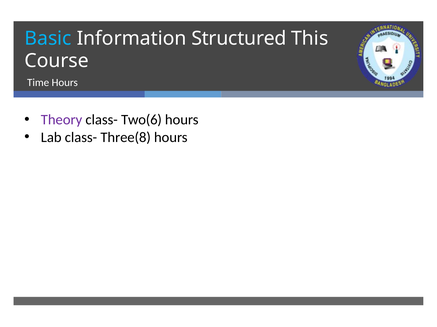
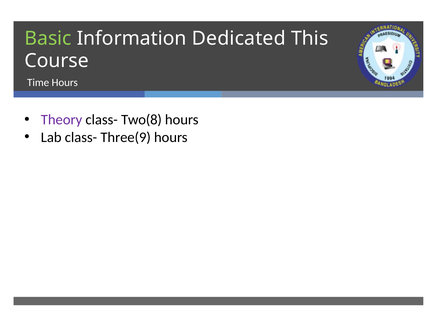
Basic colour: light blue -> light green
Structured: Structured -> Dedicated
Two(6: Two(6 -> Two(8
Three(8: Three(8 -> Three(9
